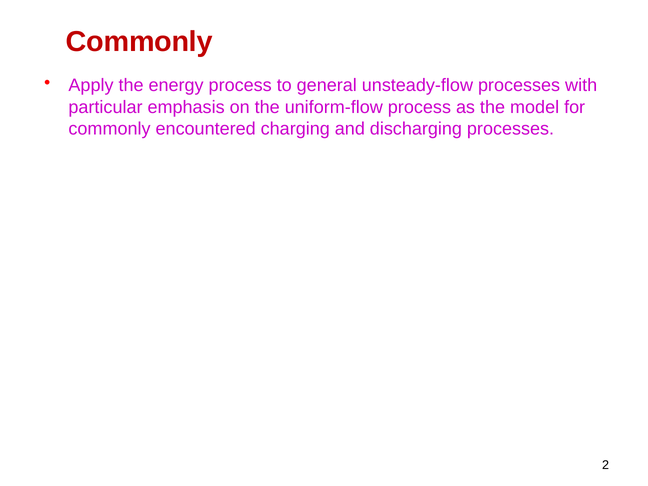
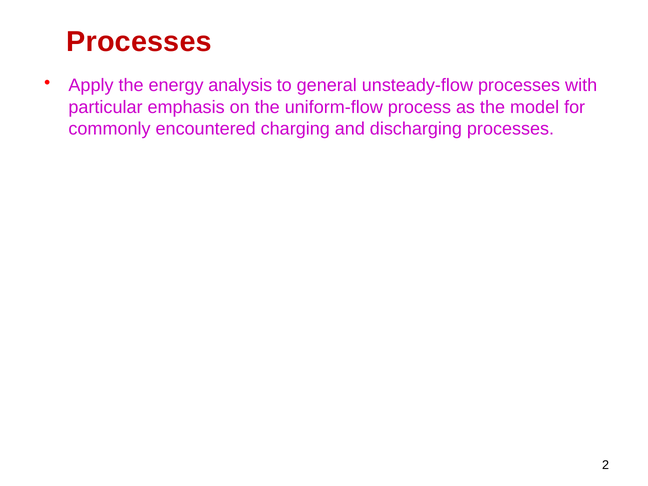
Commonly at (139, 42): Commonly -> Processes
energy process: process -> analysis
